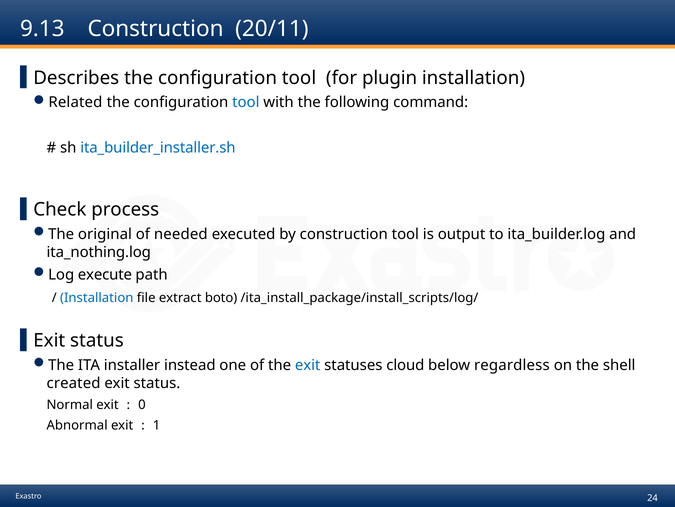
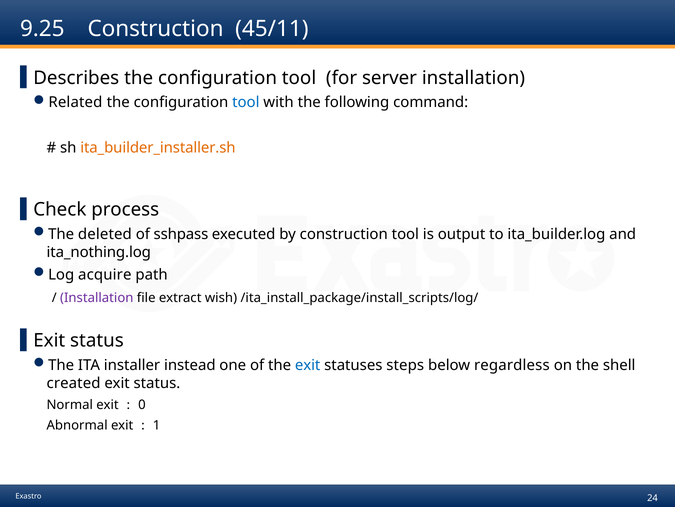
9.13: 9.13 -> 9.25
20/11: 20/11 -> 45/11
plugin: plugin -> server
ita_builder_installer.sh colour: blue -> orange
original: original -> deleted
needed: needed -> sshpass
execute: execute -> acquire
Installation at (97, 298) colour: blue -> purple
boto: boto -> wish
cloud: cloud -> steps
